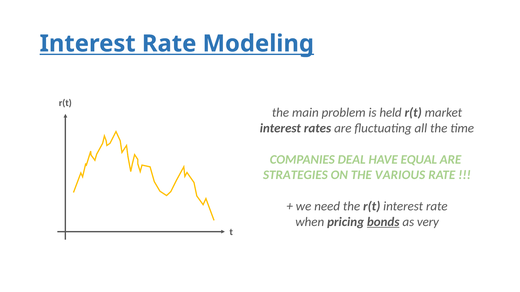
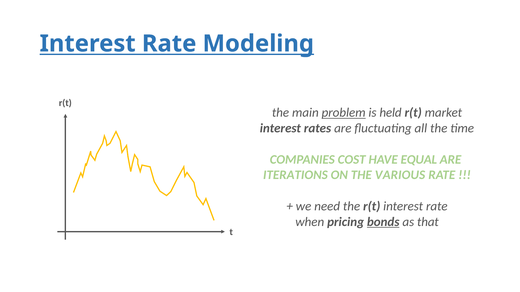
problem underline: none -> present
DEAL: DEAL -> COST
STRATEGIES: STRATEGIES -> ITERATIONS
very: very -> that
